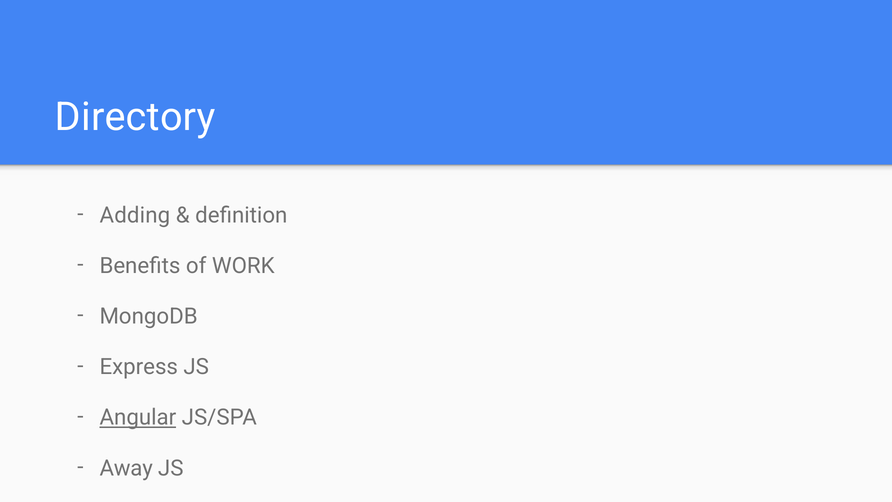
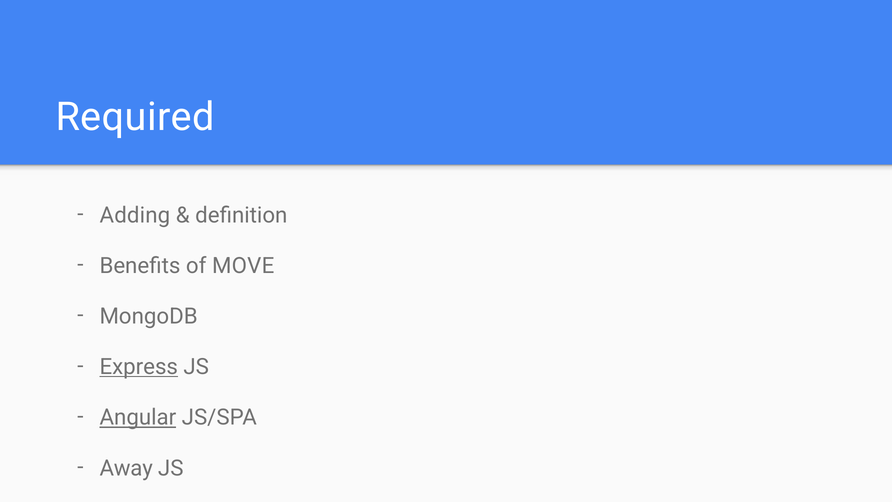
Directory: Directory -> Required
WORK: WORK -> MOVE
Express underline: none -> present
